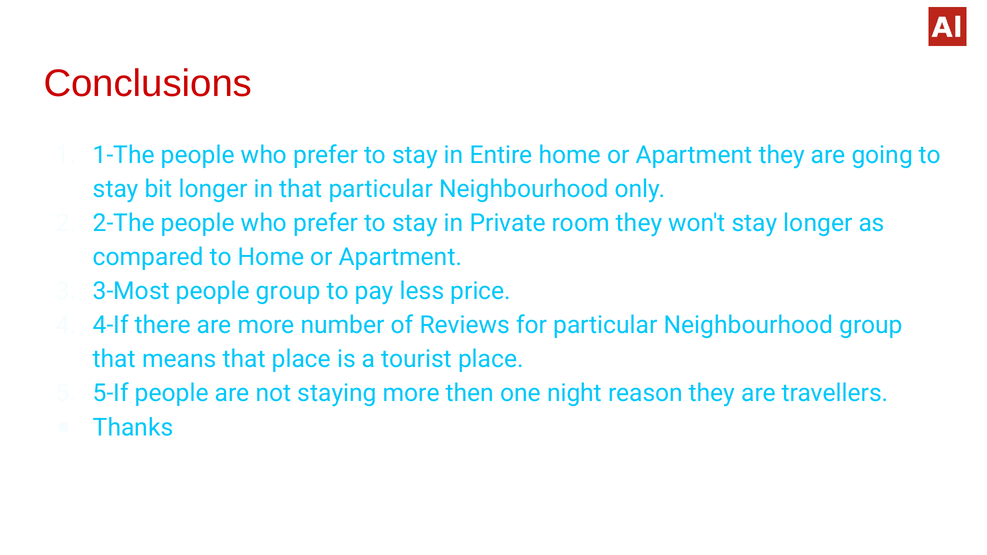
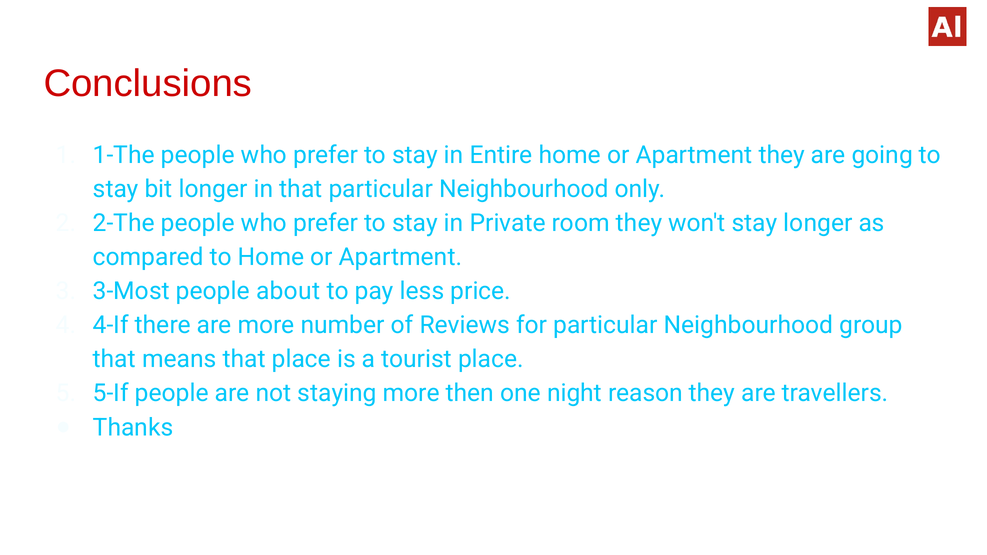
people group: group -> about
